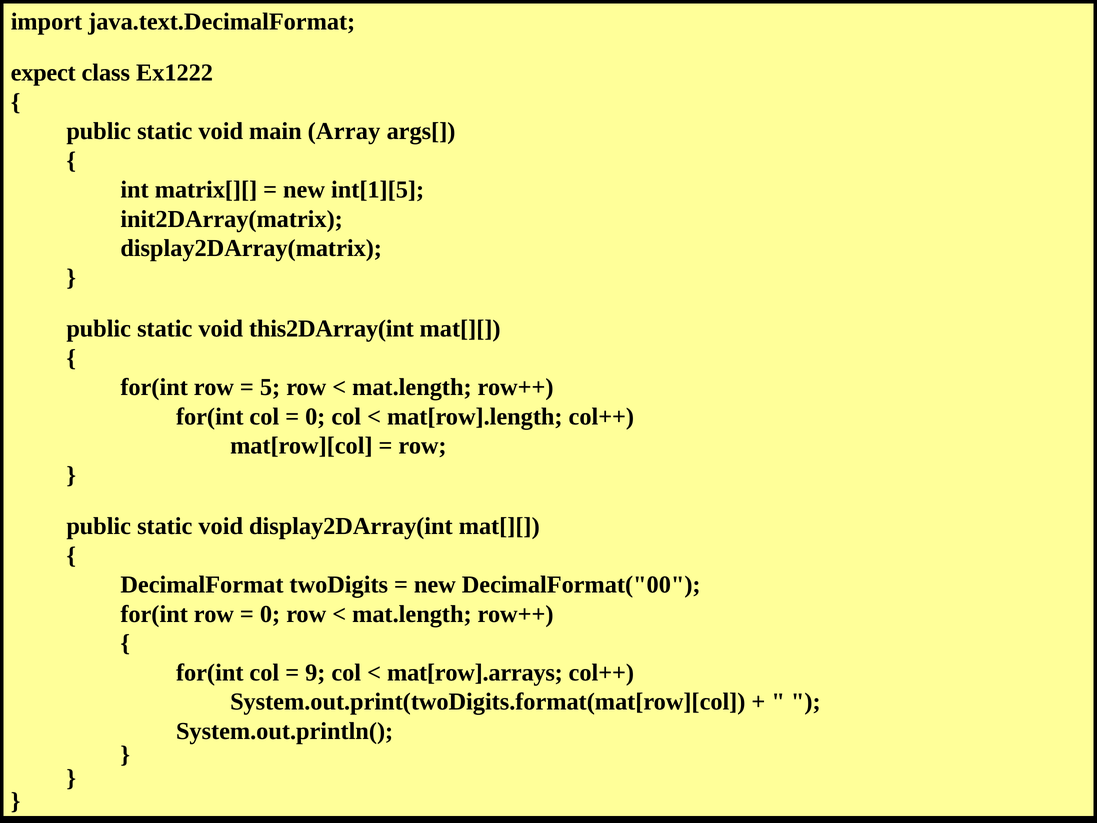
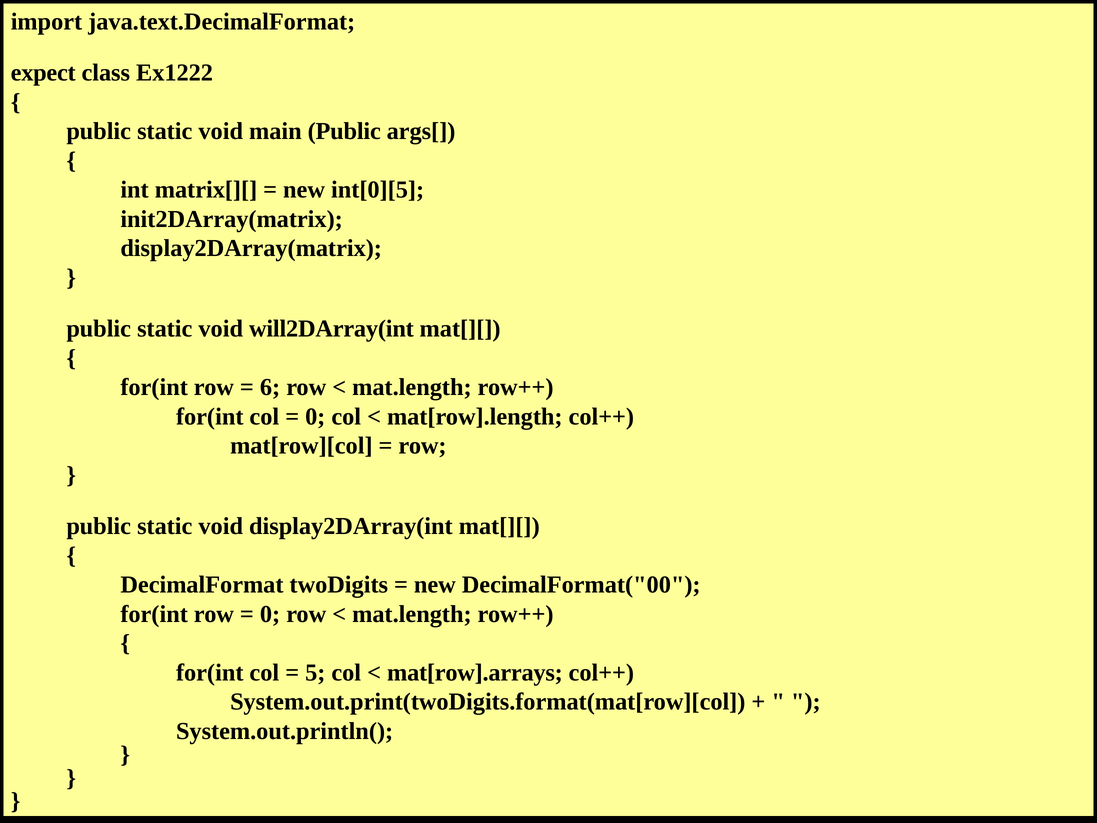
main Array: Array -> Public
int[1][5: int[1][5 -> int[0][5
this2DArray(int: this2DArray(int -> will2DArray(int
5: 5 -> 6
9: 9 -> 5
